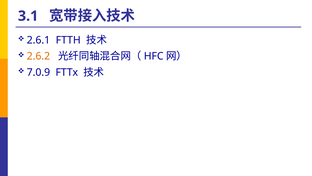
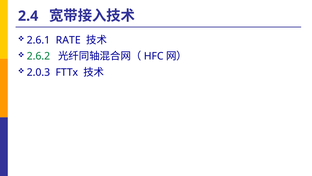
3.1: 3.1 -> 2.4
FTTH: FTTH -> RATE
2.6.2 colour: orange -> green
7.0.9: 7.0.9 -> 2.0.3
